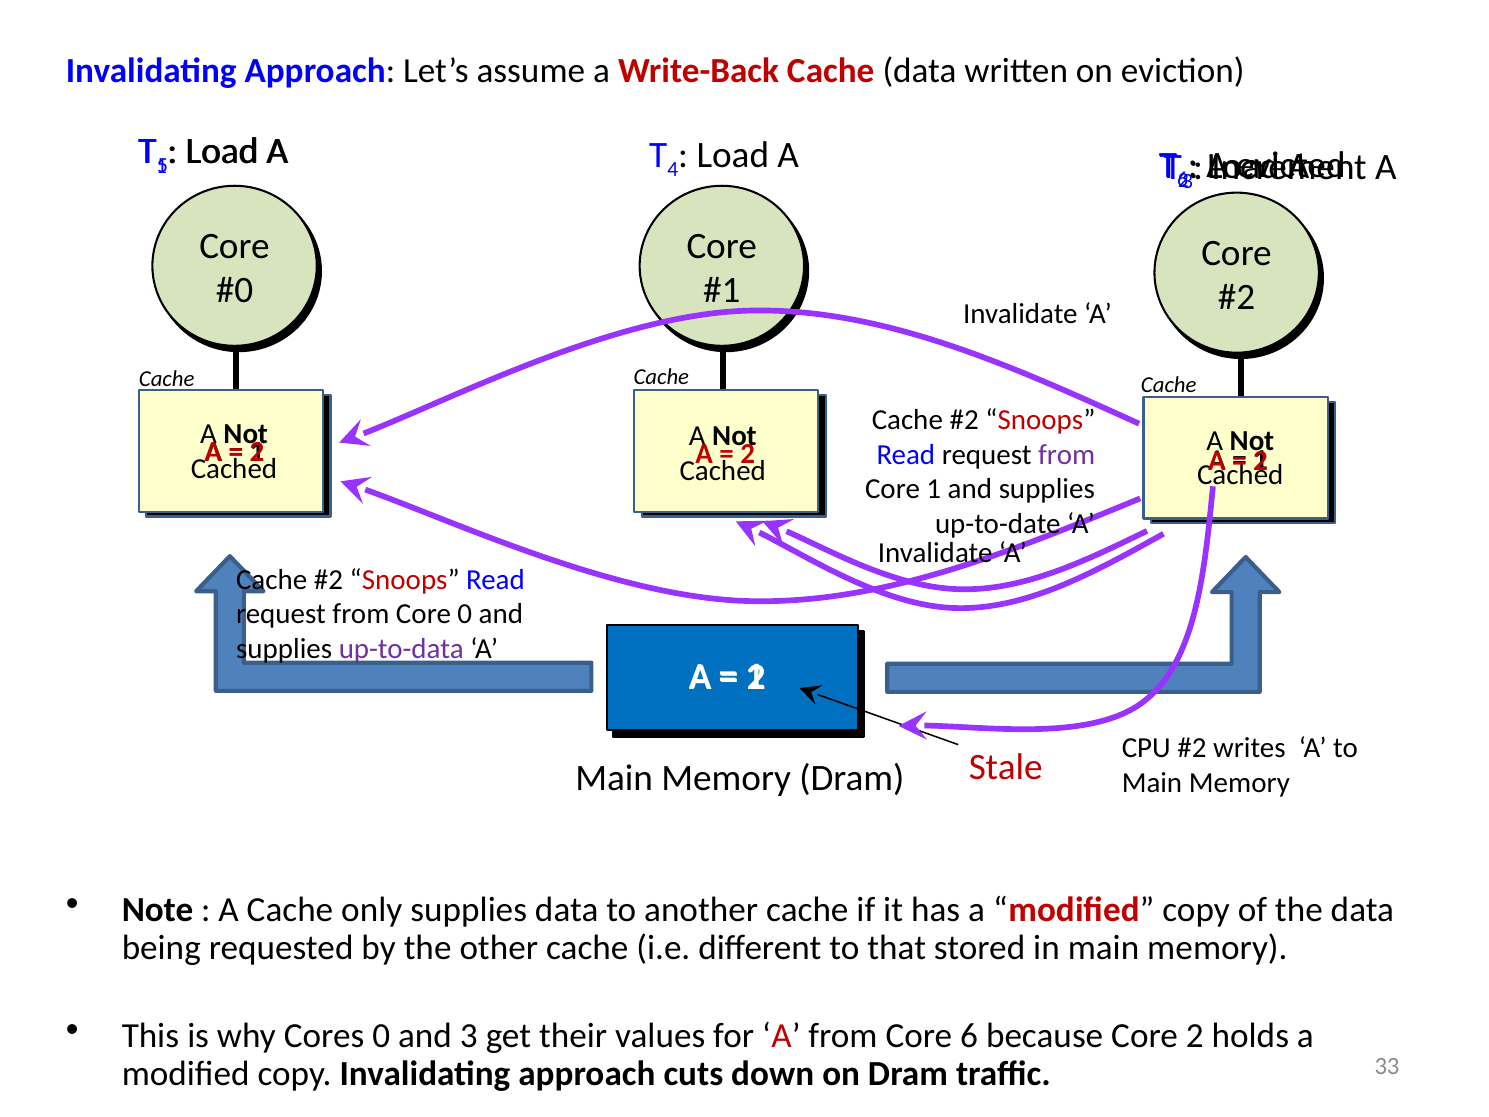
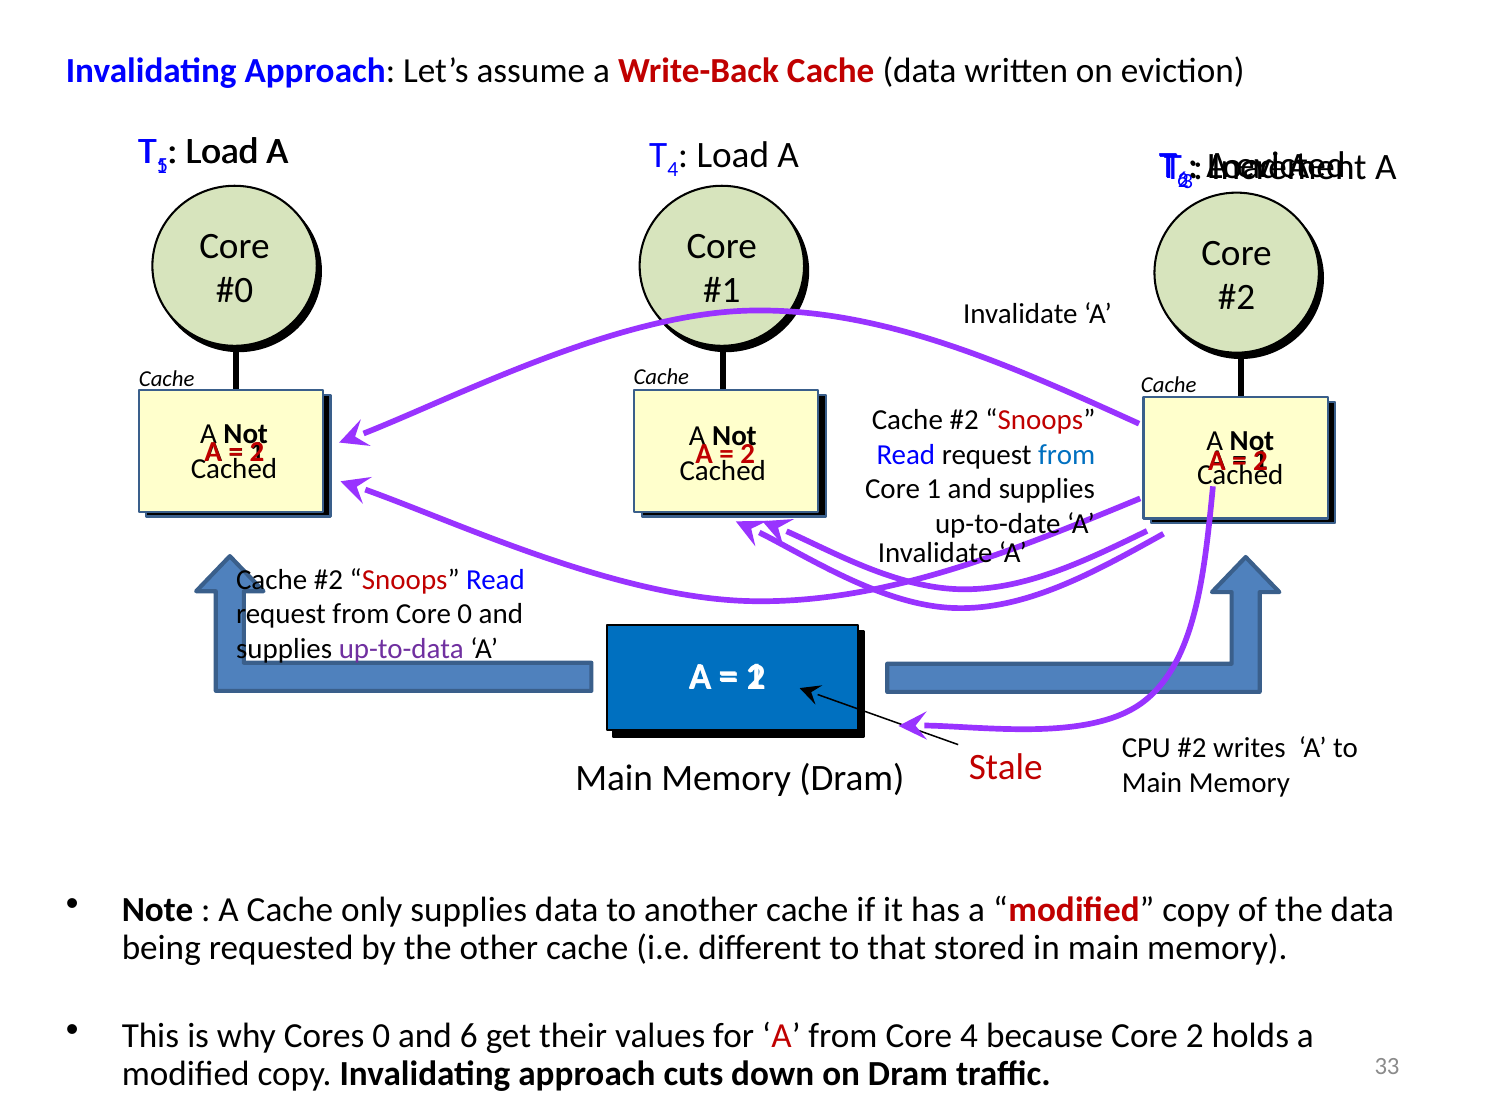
from at (1067, 454) colour: purple -> blue
and 3: 3 -> 6
Core 6: 6 -> 4
